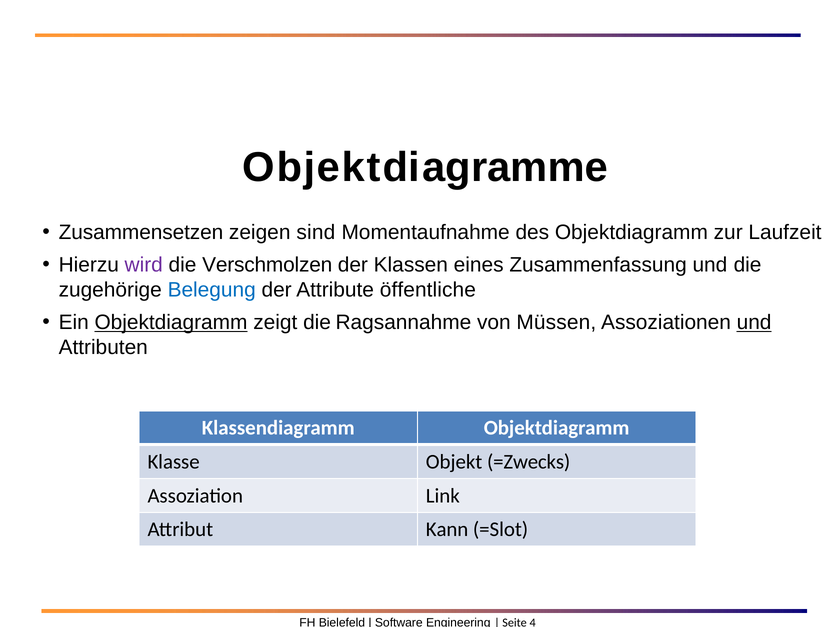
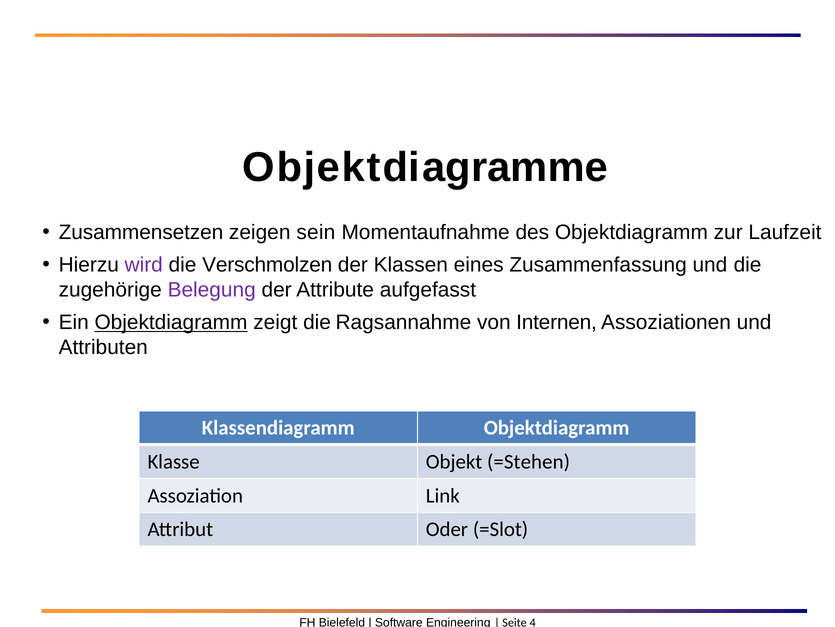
sind: sind -> sein
Belegung colour: blue -> purple
öffentliche: öffentliche -> aufgefasst
Müssen: Müssen -> Internen
und at (754, 323) underline: present -> none
=Zwecks: =Zwecks -> =Stehen
Kann: Kann -> Oder
